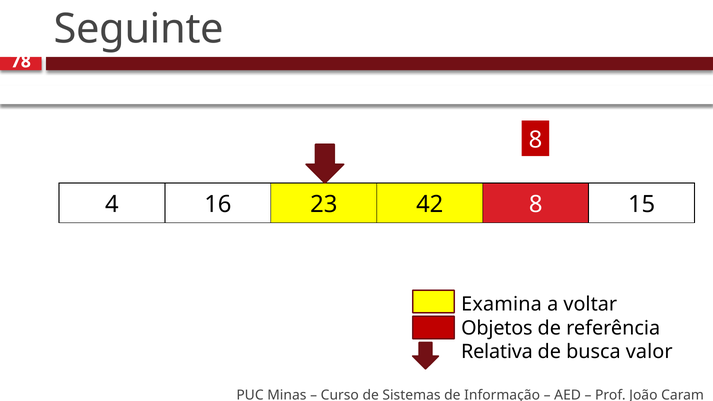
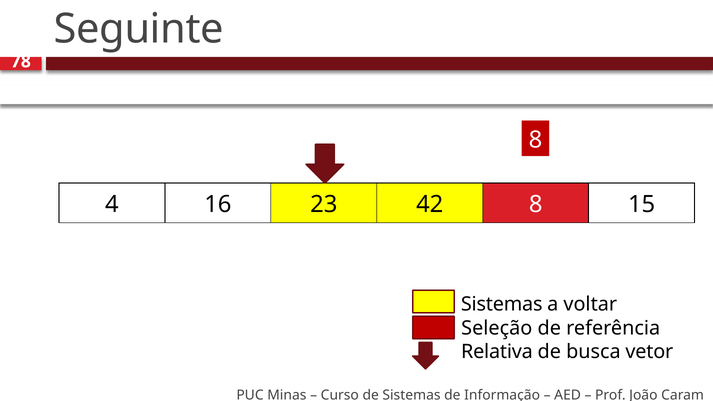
Examina at (502, 304): Examina -> Sistemas
Objetos: Objetos -> Seleção
valor: valor -> vetor
